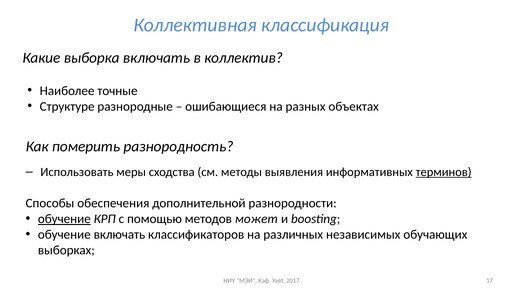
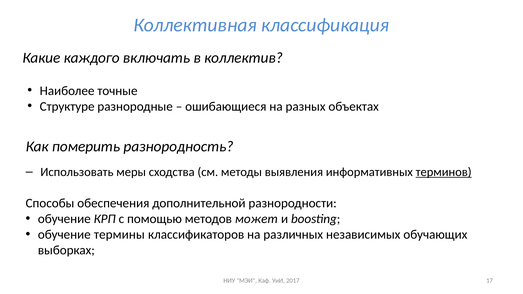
выборка: выборка -> каждого
обучение at (64, 219) underline: present -> none
обучение включать: включать -> термины
